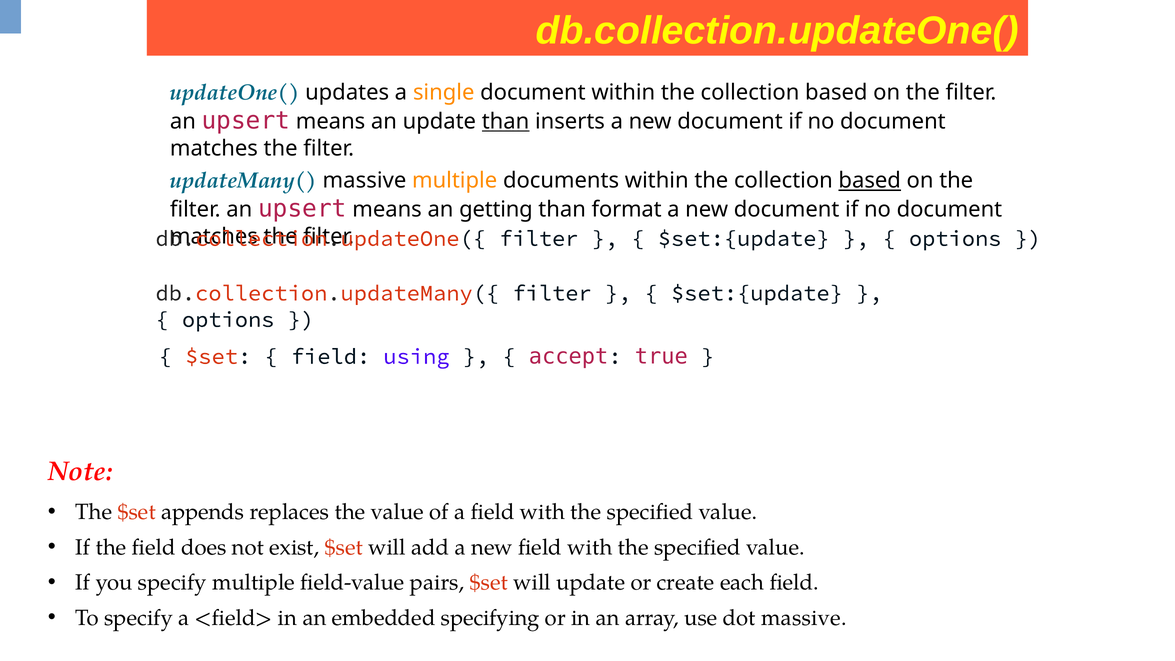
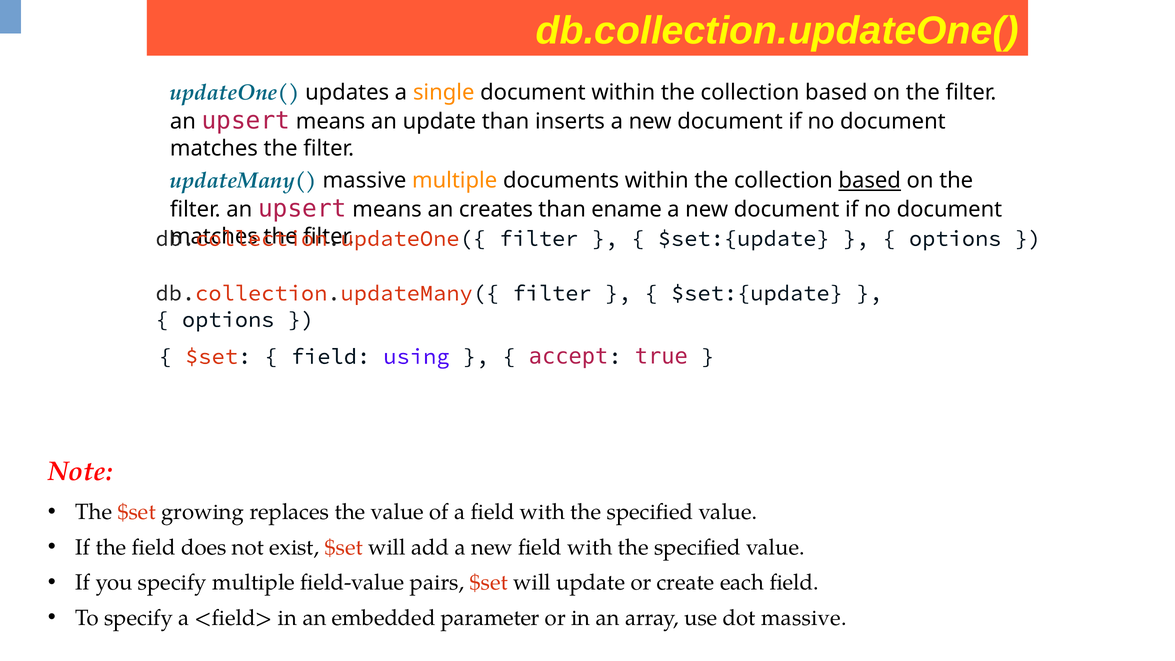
than at (506, 121) underline: present -> none
getting: getting -> creates
format: format -> ename
appends: appends -> growing
specifying: specifying -> parameter
